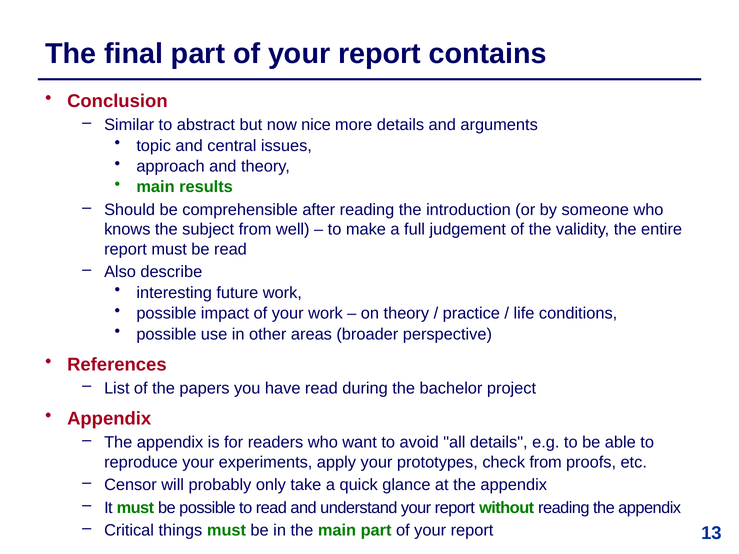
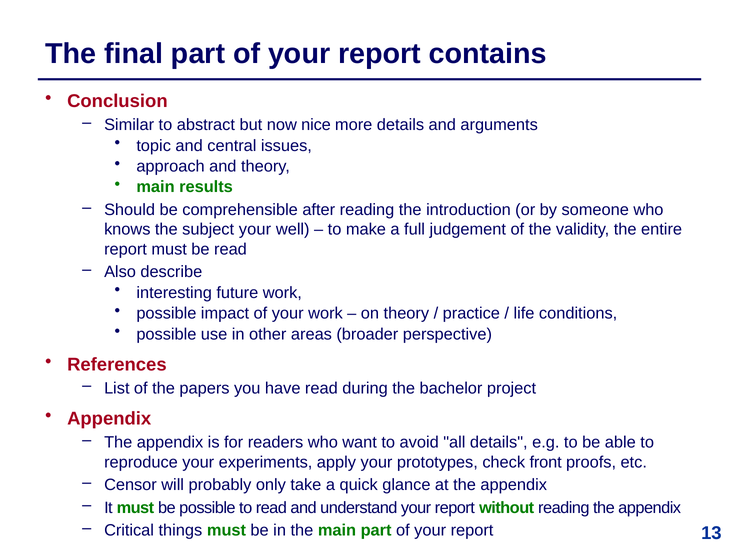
subject from: from -> your
check from: from -> front
